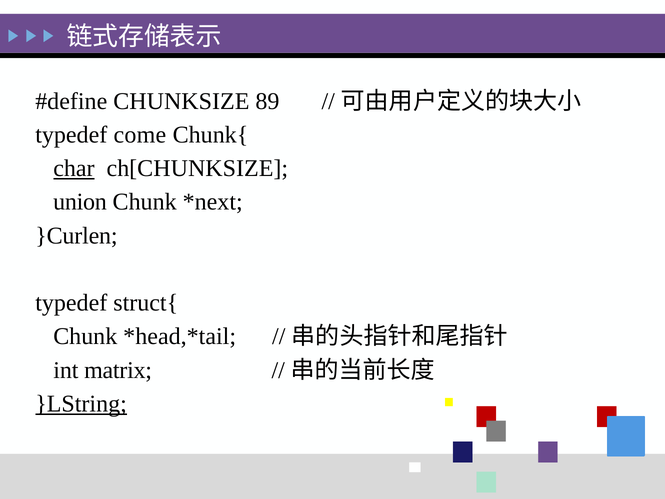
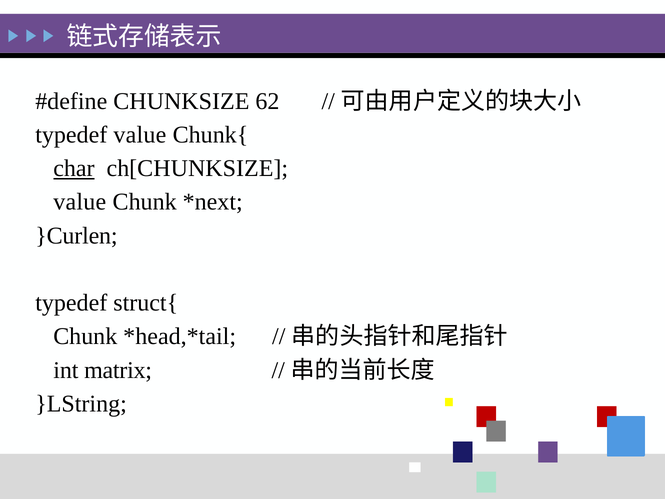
89: 89 -> 62
typedef come: come -> value
union at (80, 202): union -> value
}LString underline: present -> none
